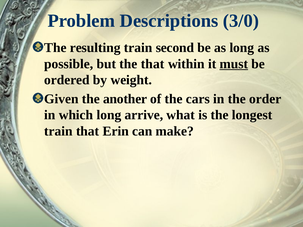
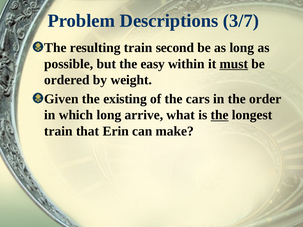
3/0: 3/0 -> 3/7
the that: that -> easy
another: another -> existing
the at (220, 115) underline: none -> present
